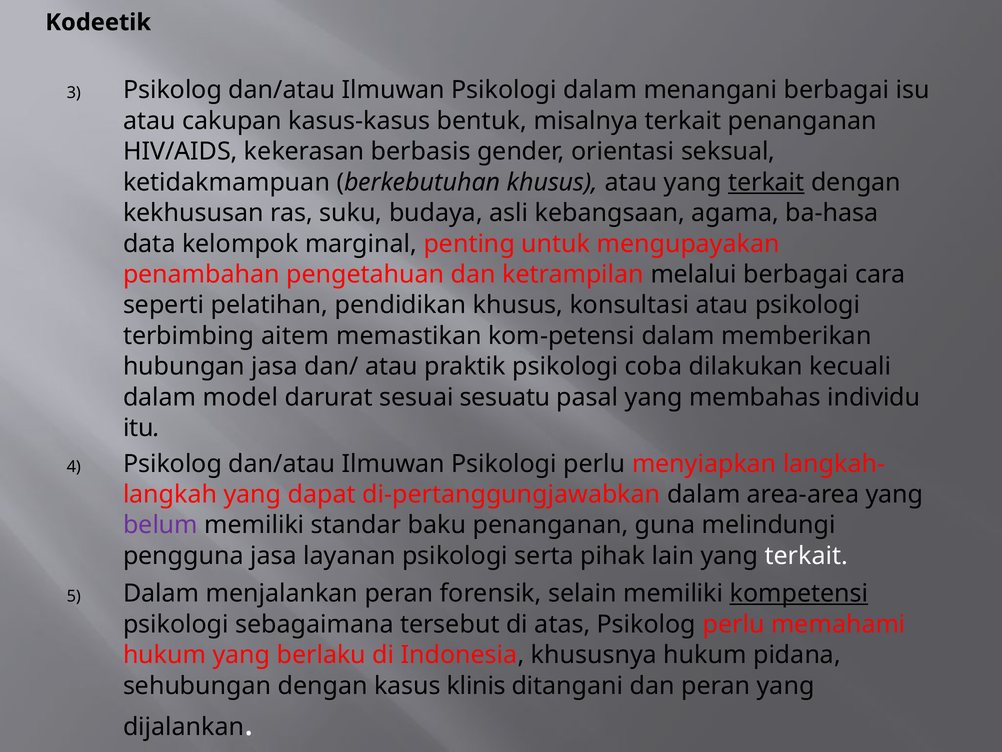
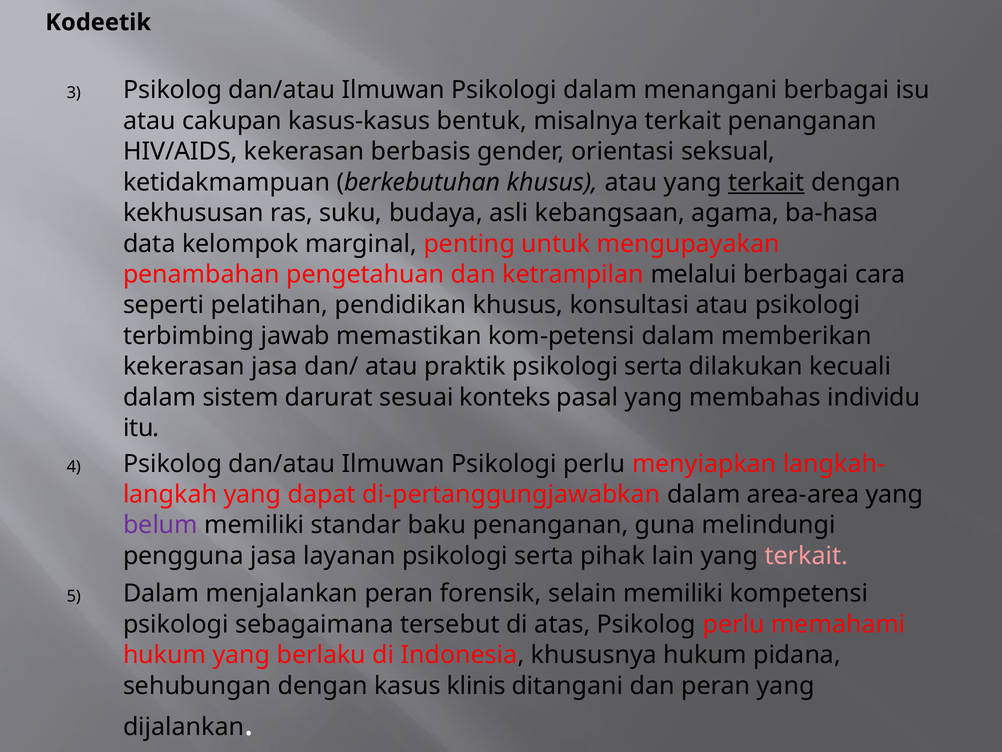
aitem: aitem -> jawab
hubungan at (184, 366): hubungan -> kekerasan
praktik psikologi coba: coba -> serta
model: model -> sistem
sesuatu: sesuatu -> konteks
terkait at (806, 555) colour: white -> pink
kompetensi underline: present -> none
